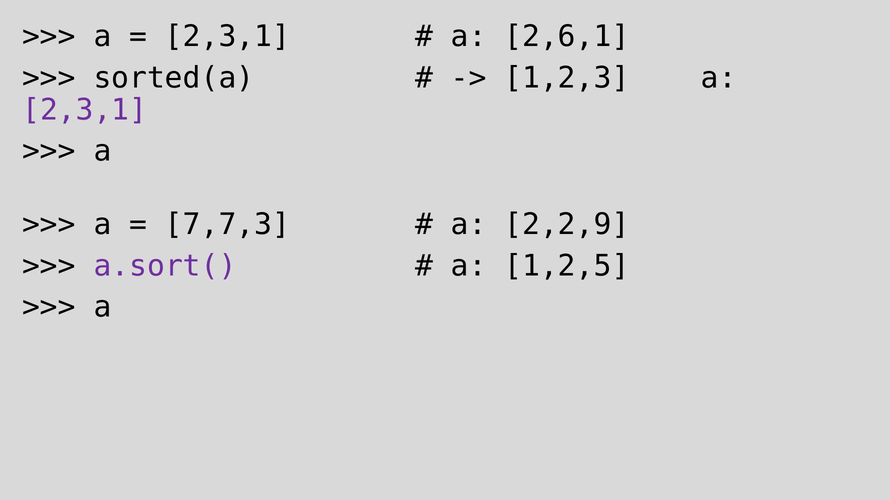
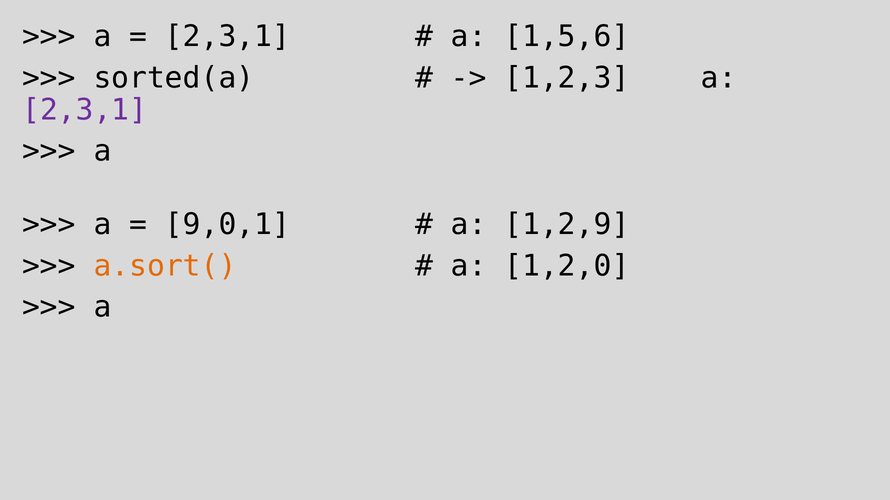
2,6,1: 2,6,1 -> 1,5,6
7,7,3: 7,7,3 -> 9,0,1
2,2,9: 2,2,9 -> 1,2,9
a.sort( colour: purple -> orange
1,2,5: 1,2,5 -> 1,2,0
